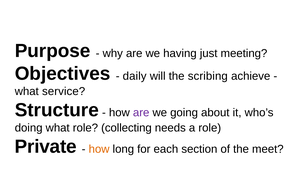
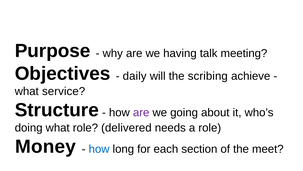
just: just -> talk
collecting: collecting -> delivered
Private: Private -> Money
how at (99, 149) colour: orange -> blue
